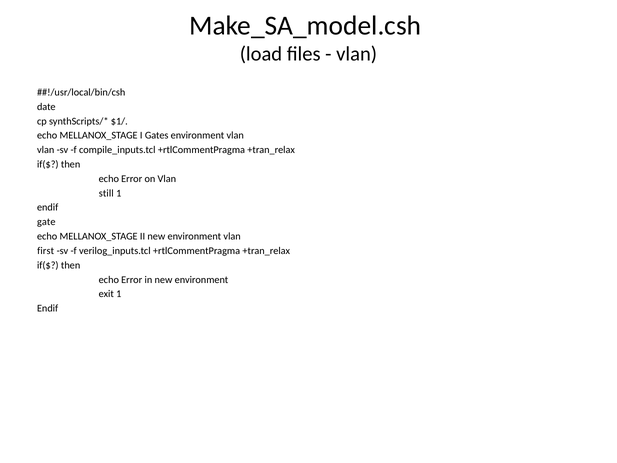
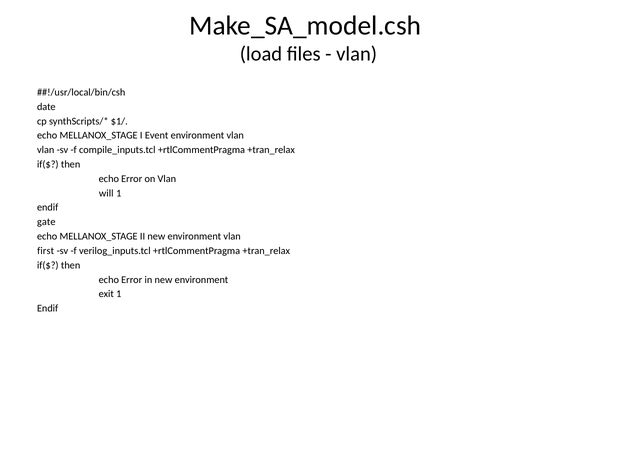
Gates: Gates -> Event
still: still -> will
